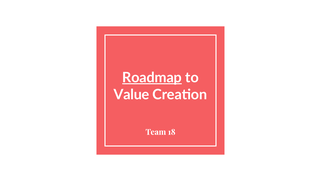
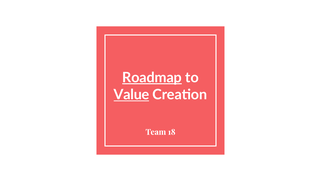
Value underline: none -> present
